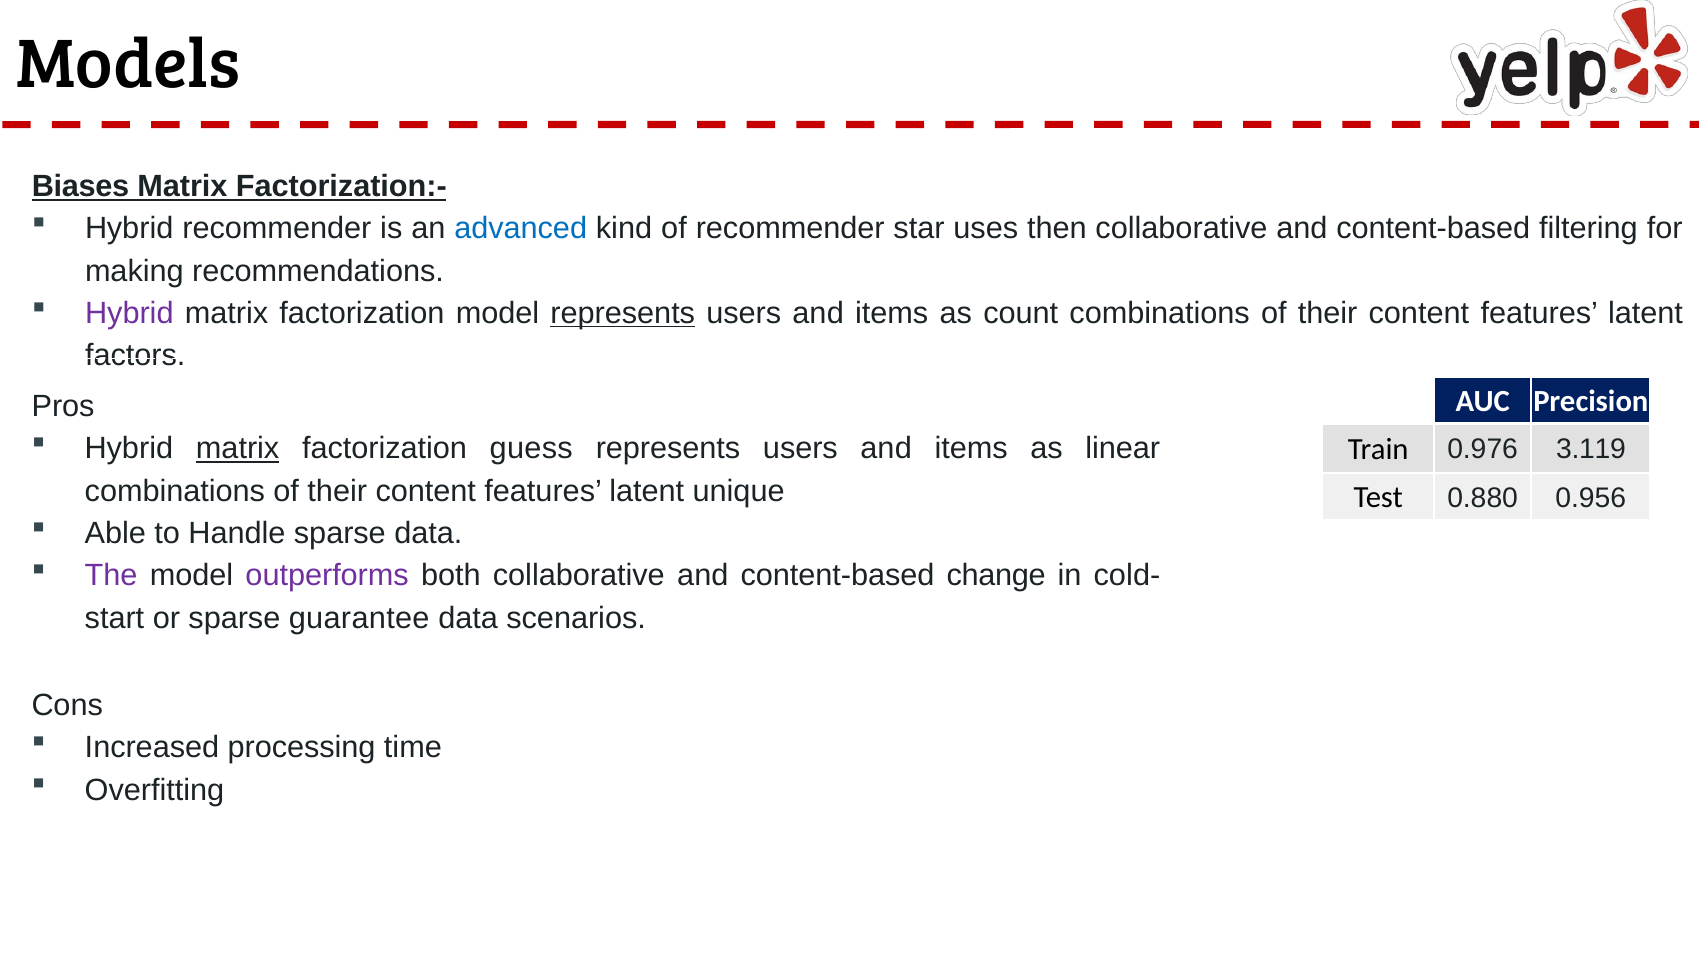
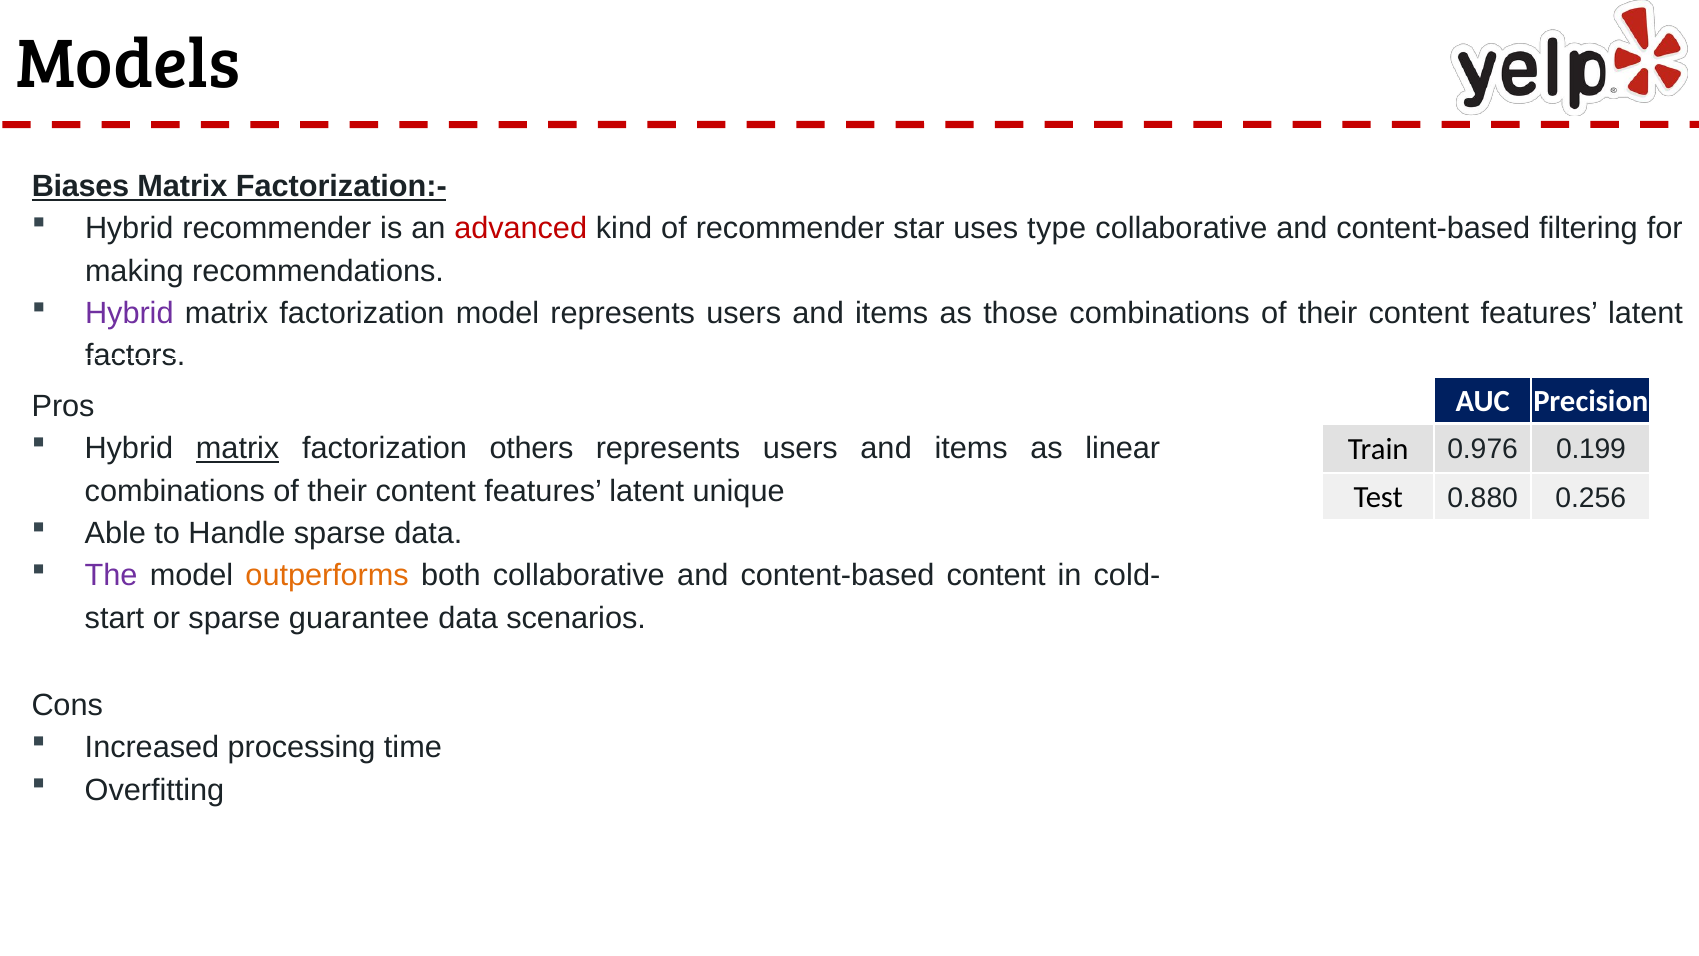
advanced colour: blue -> red
then: then -> type
represents at (623, 313) underline: present -> none
count: count -> those
guess: guess -> others
3.119: 3.119 -> 0.199
0.956: 0.956 -> 0.256
outperforms colour: purple -> orange
content-based change: change -> content
